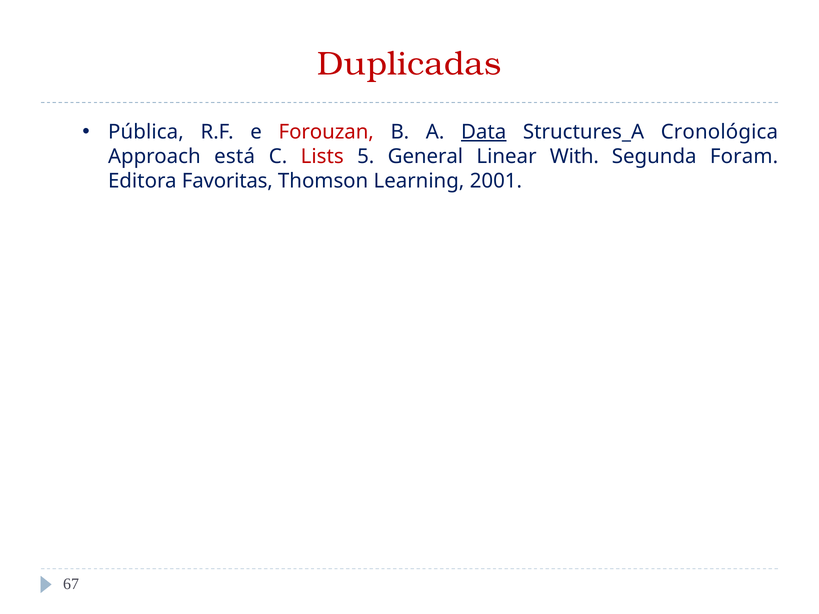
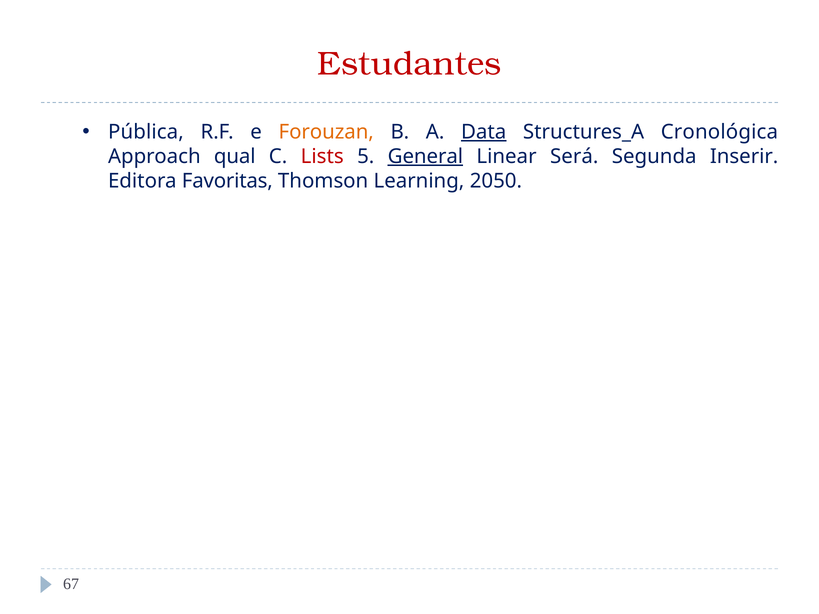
Duplicadas: Duplicadas -> Estudantes
Forouzan colour: red -> orange
está: está -> qual
General underline: none -> present
With: With -> Será
Foram: Foram -> Inserir
2001: 2001 -> 2050
